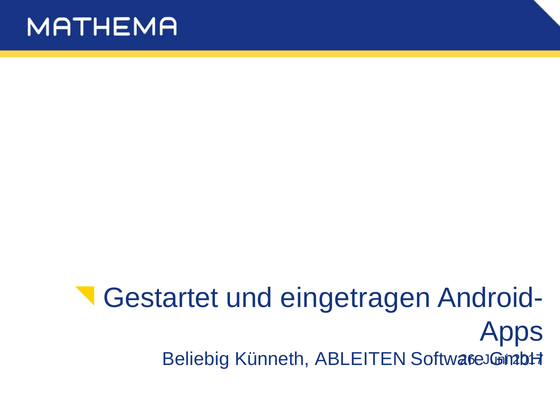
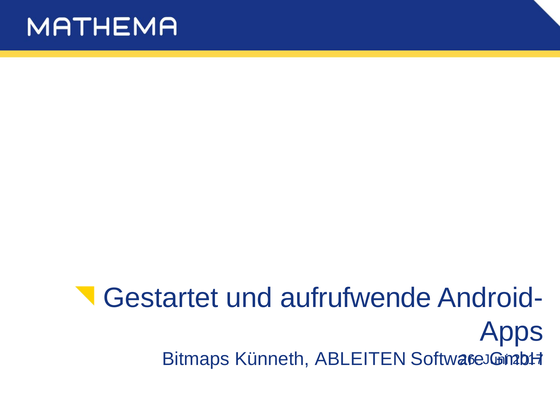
eingetragen: eingetragen -> aufrufwende
Beliebig: Beliebig -> Bitmaps
